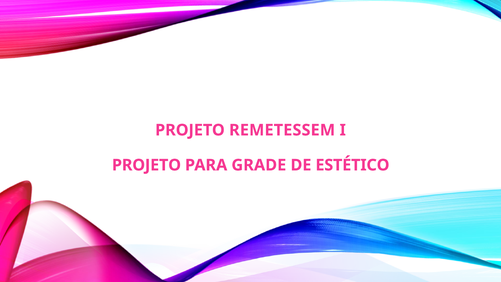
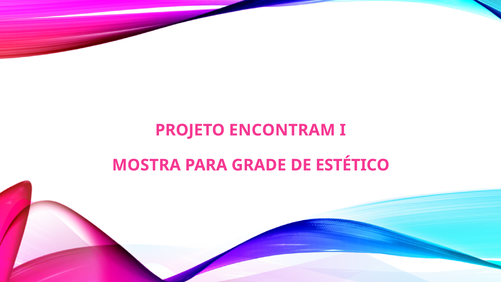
REMETESSEM: REMETESSEM -> ENCONTRAM
PROJETO at (146, 165): PROJETO -> MOSTRA
